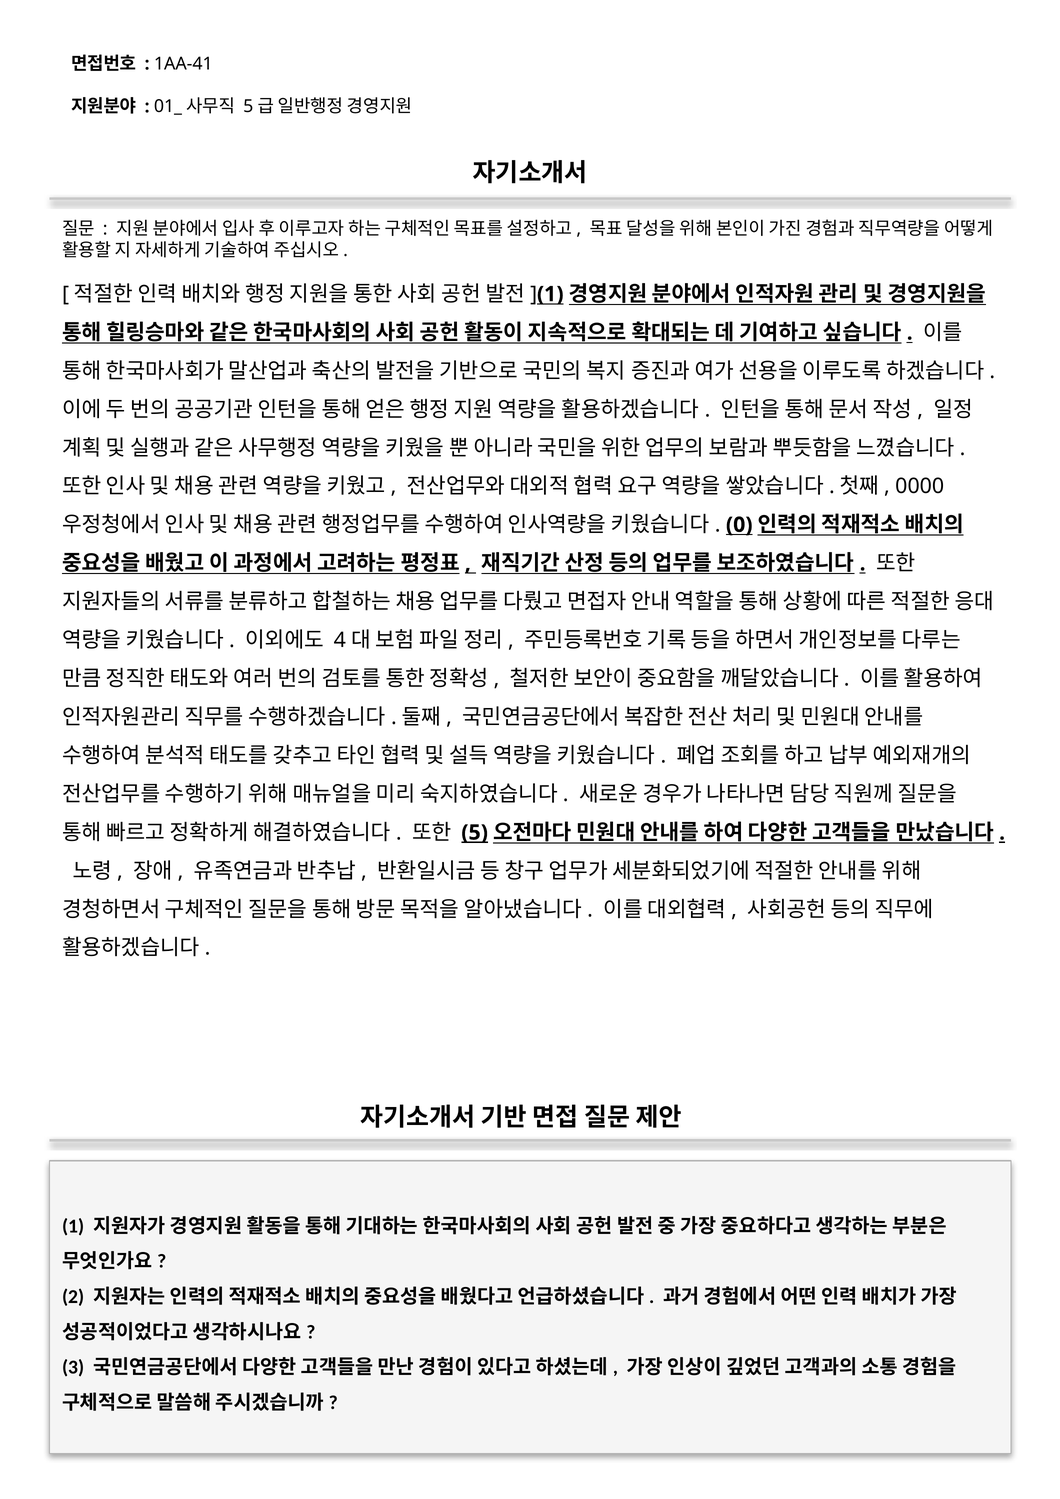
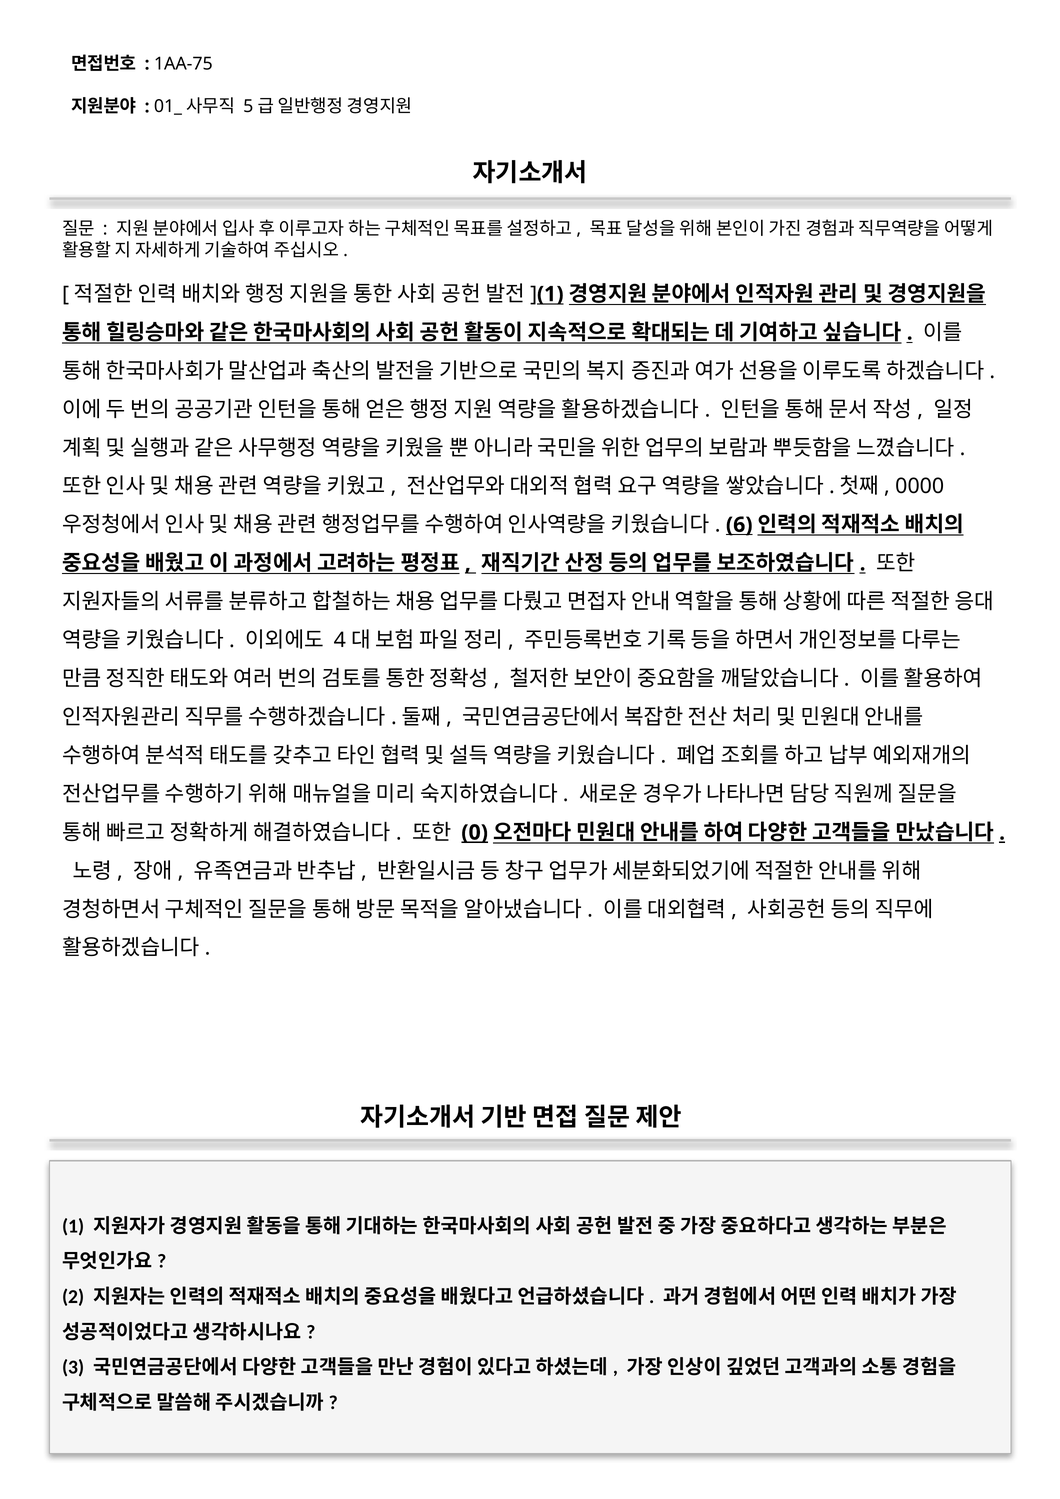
1AA-41: 1AA-41 -> 1AA-75
0: 0 -> 6
5: 5 -> 0
